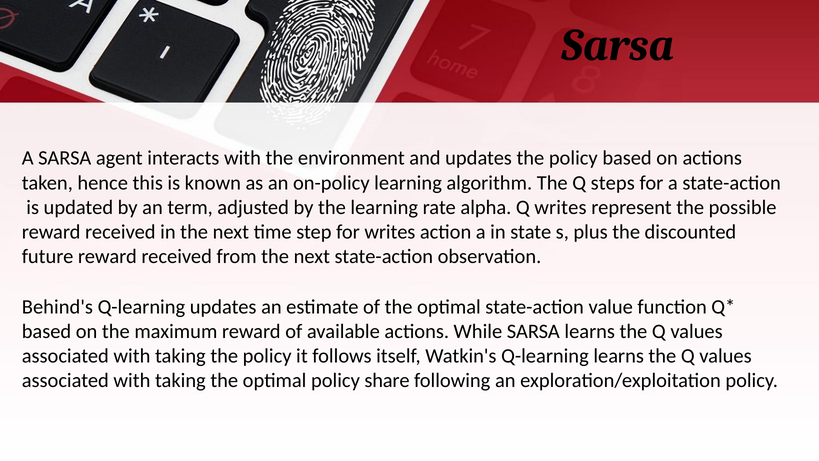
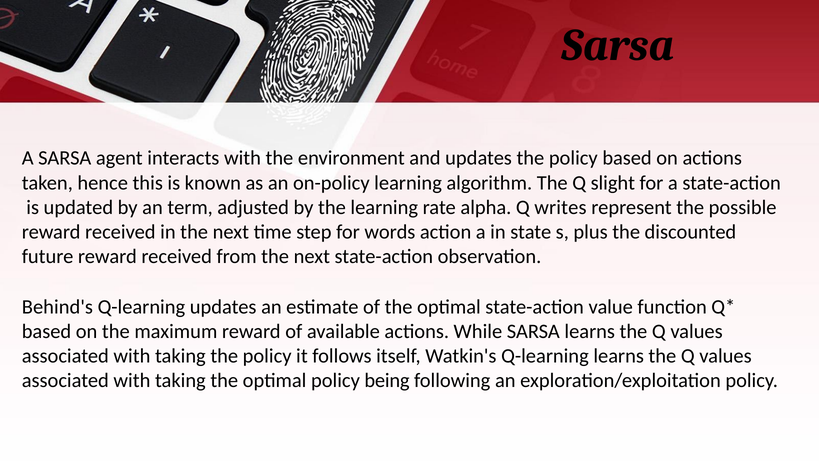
steps: steps -> slight
for writes: writes -> words
share: share -> being
